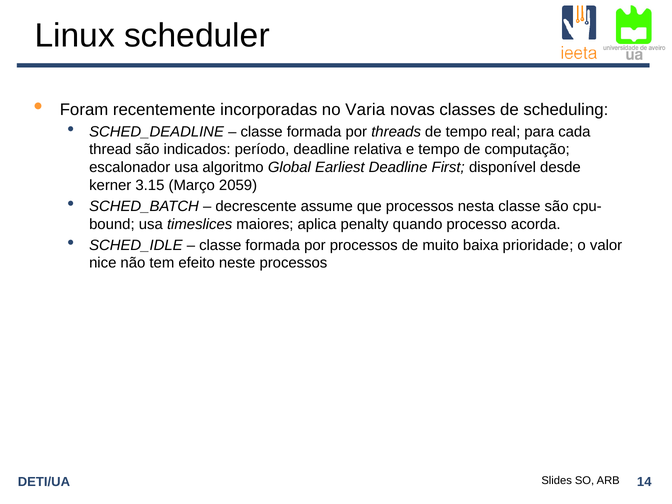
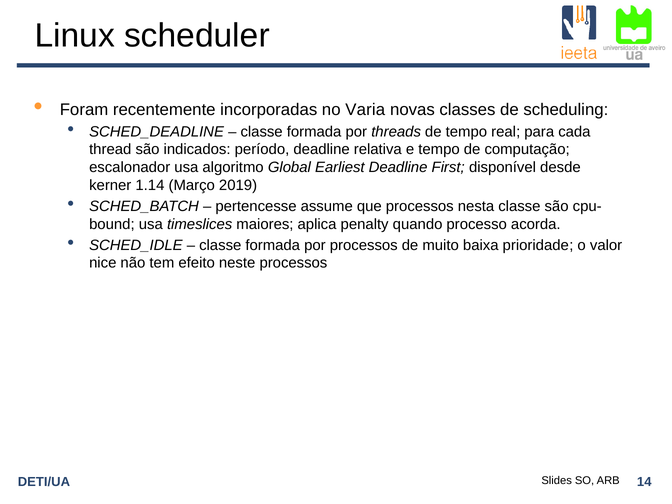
3.15: 3.15 -> 1.14
2059: 2059 -> 2019
decrescente: decrescente -> pertencesse
